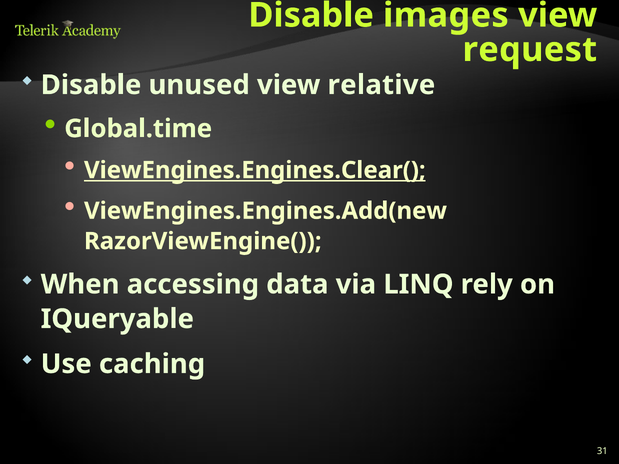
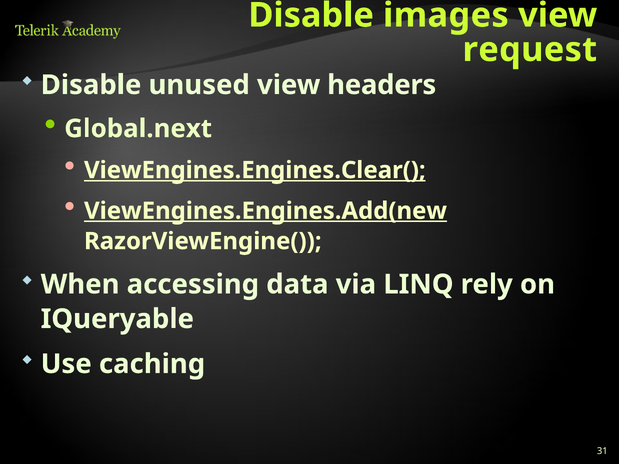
relative: relative -> headers
Global.time: Global.time -> Global.next
ViewEngines.Engines.Add(new underline: none -> present
